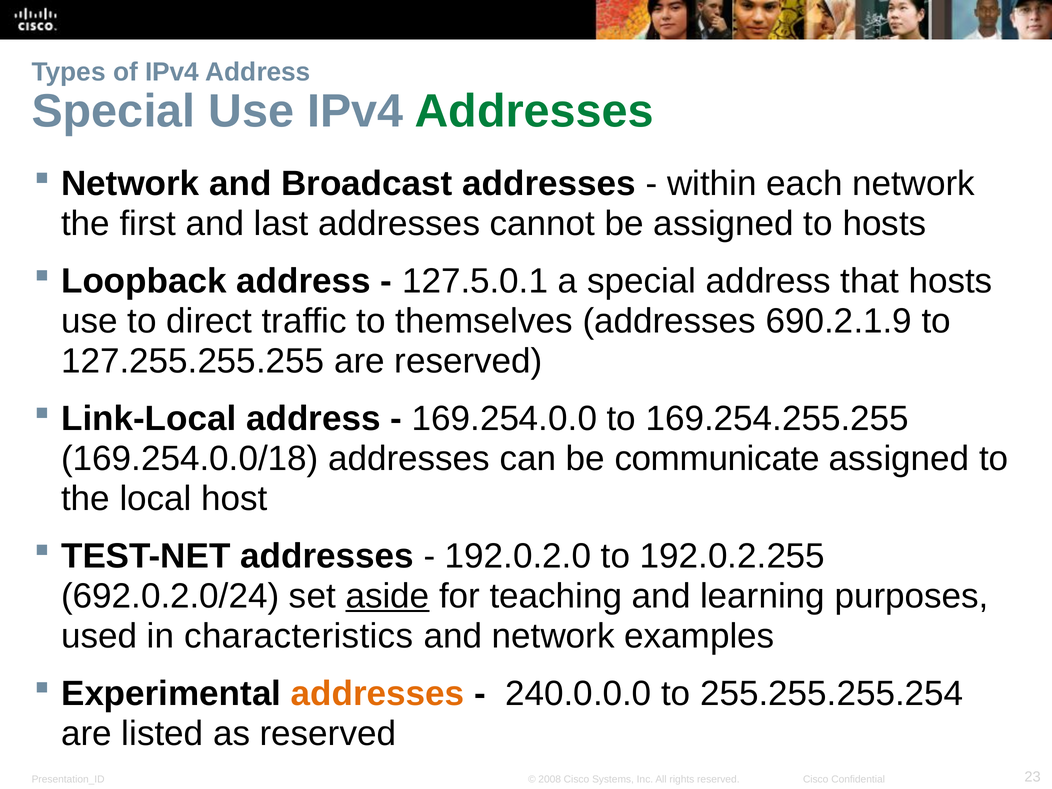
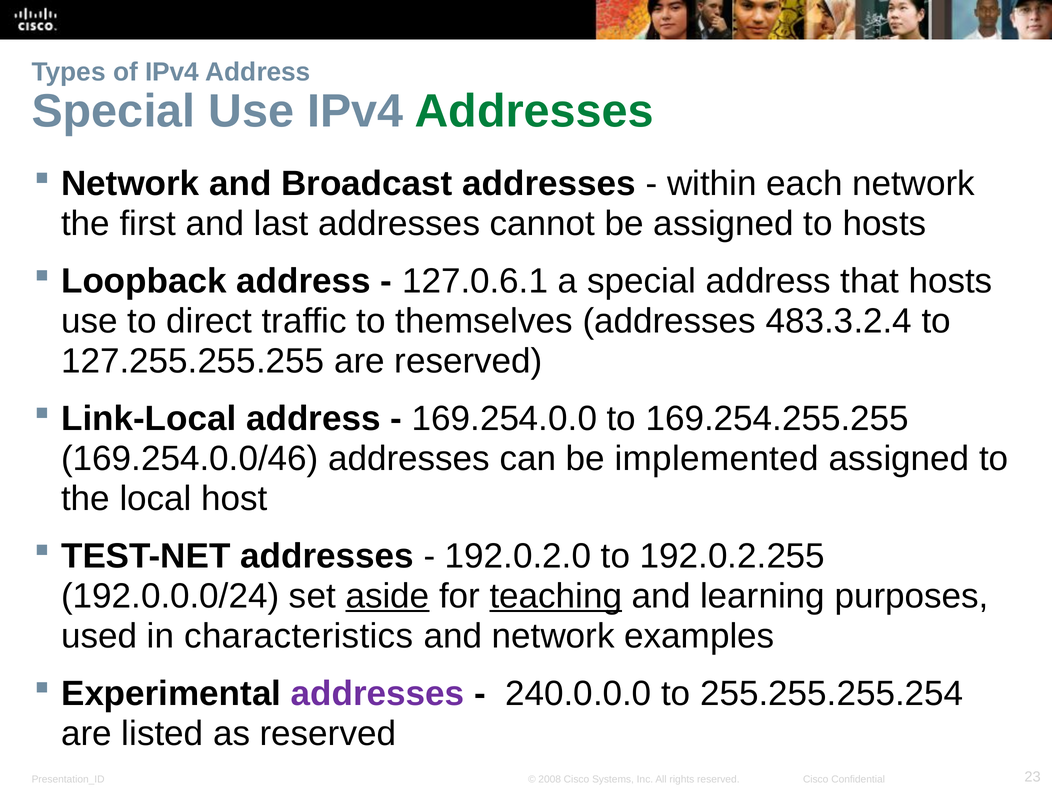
127.5.0.1: 127.5.0.1 -> 127.0.6.1
690.2.1.9: 690.2.1.9 -> 483.3.2.4
169.254.0.0/18: 169.254.0.0/18 -> 169.254.0.0/46
communicate: communicate -> implemented
692.0.2.0/24: 692.0.2.0/24 -> 192.0.0.0/24
teaching underline: none -> present
addresses at (378, 694) colour: orange -> purple
